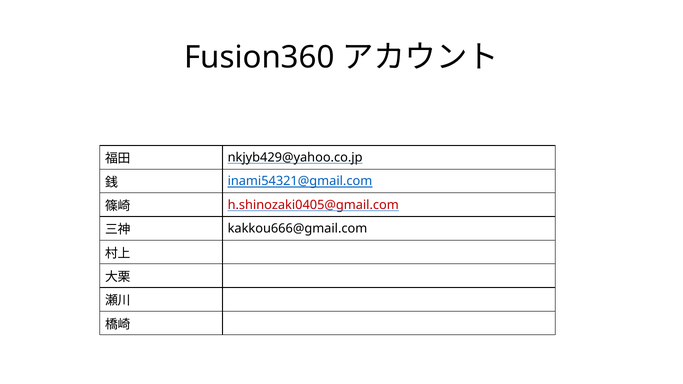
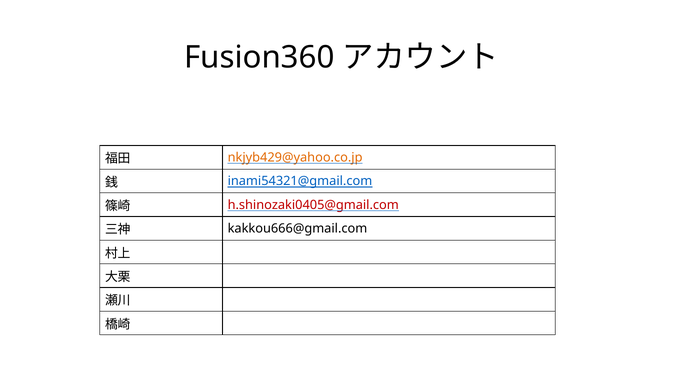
nkjyb429@yahoo.co.jp colour: black -> orange
